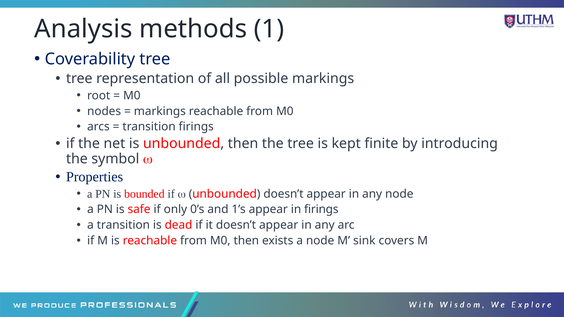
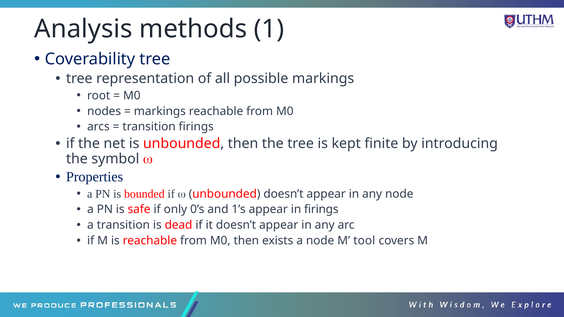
sink: sink -> tool
